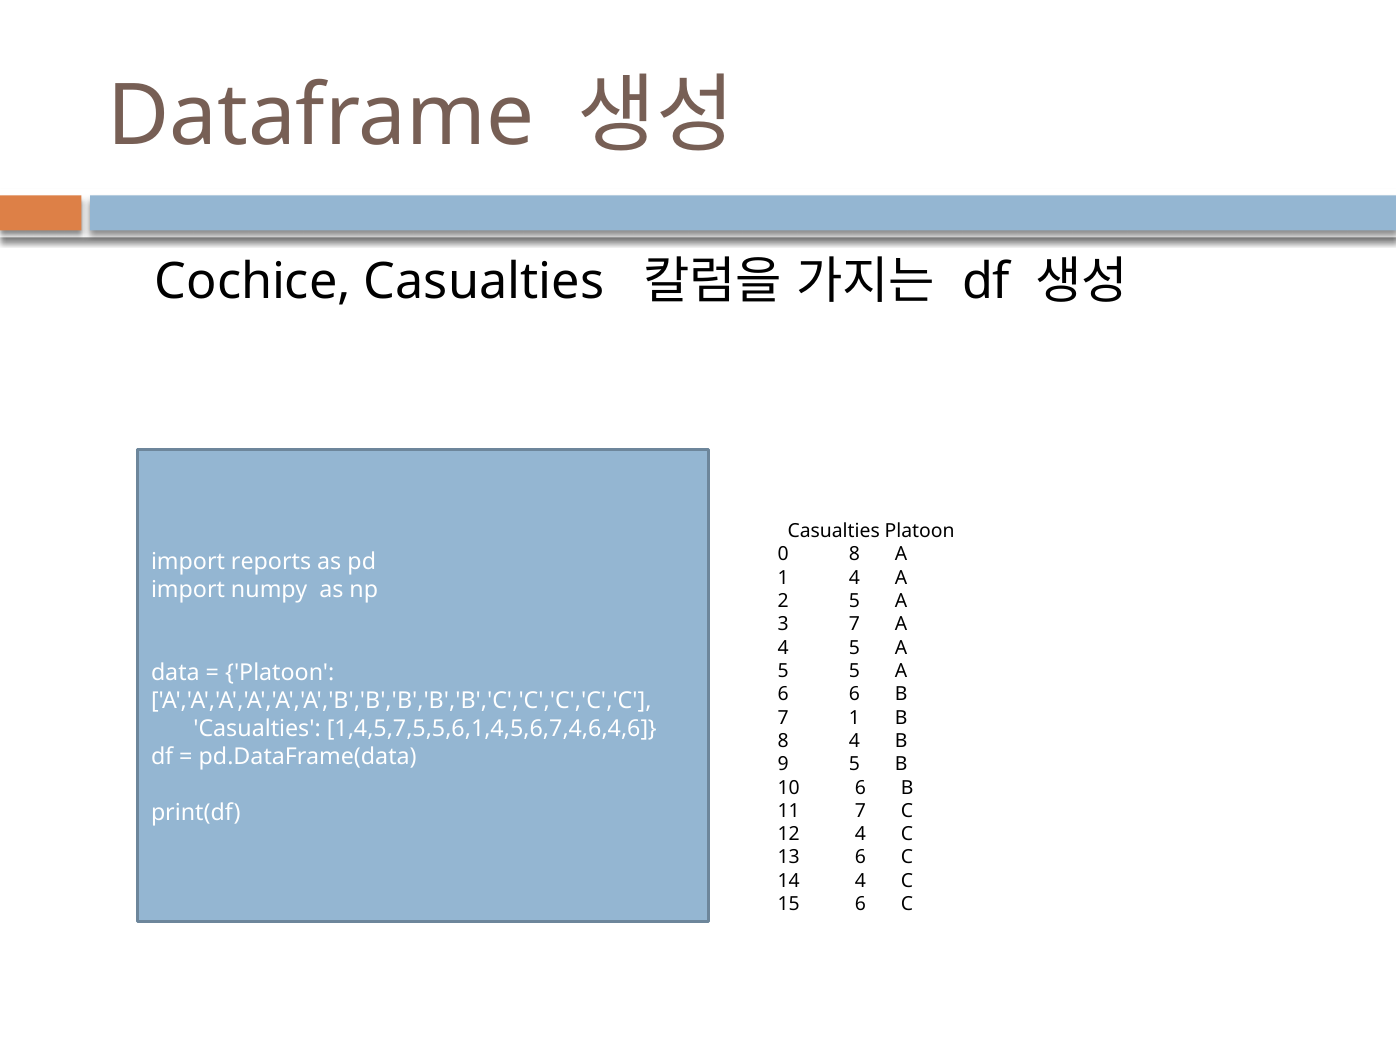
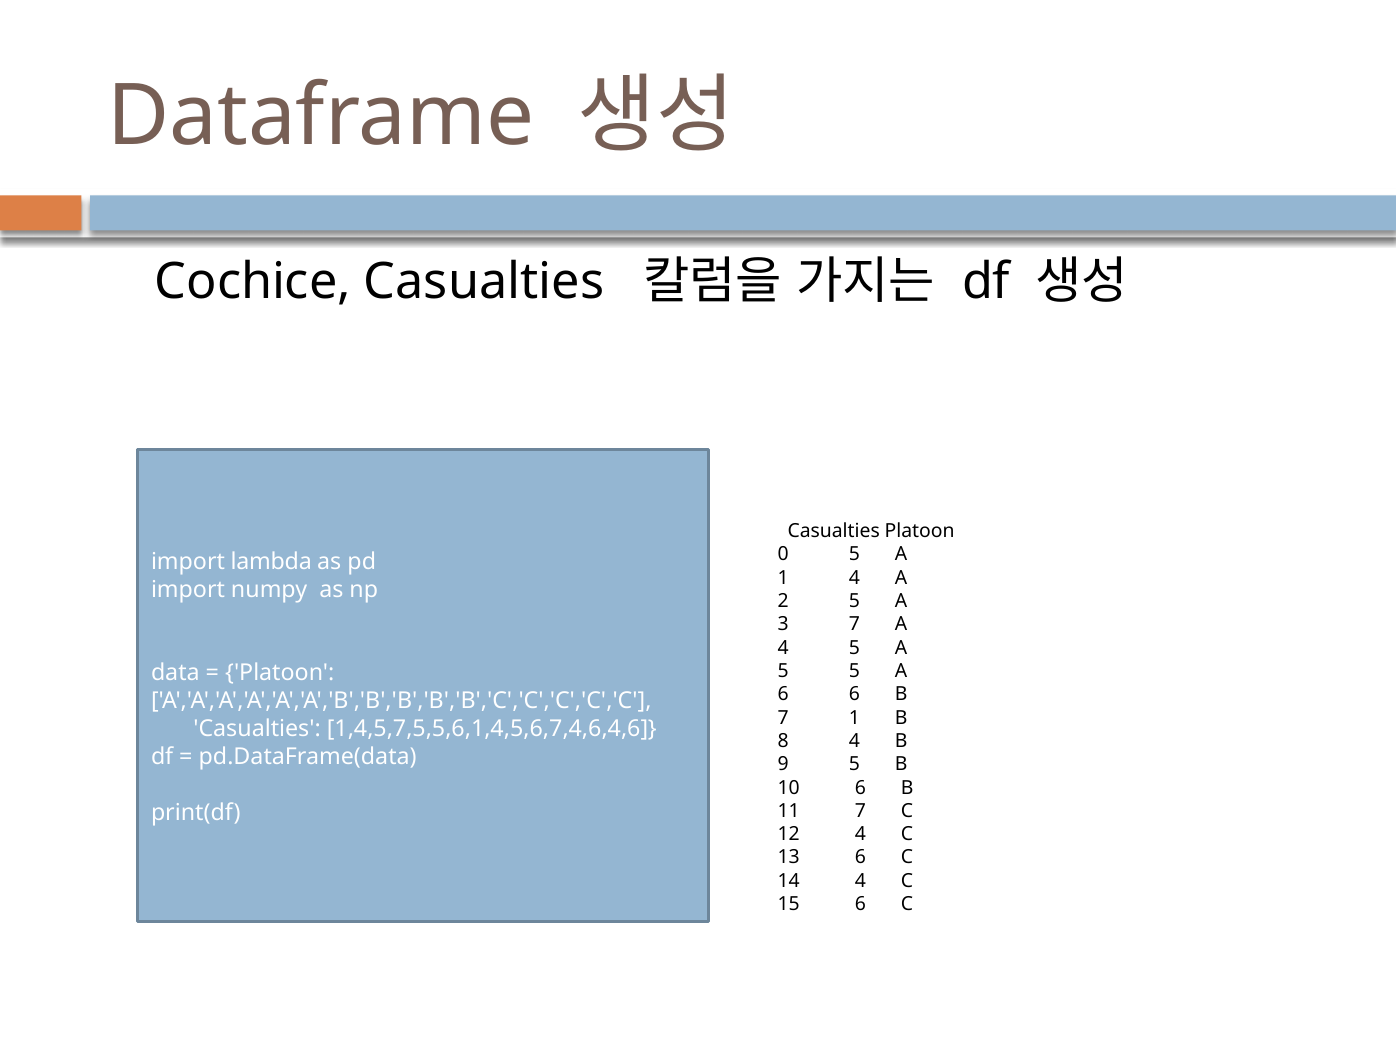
0 8: 8 -> 5
reports: reports -> lambda
